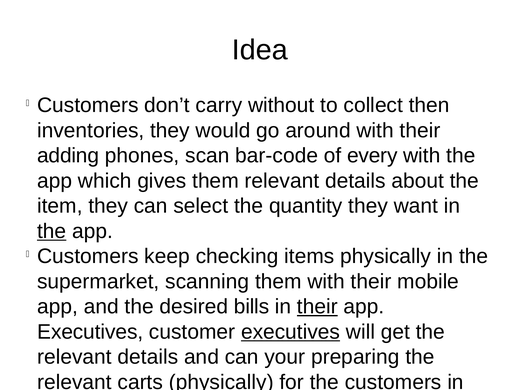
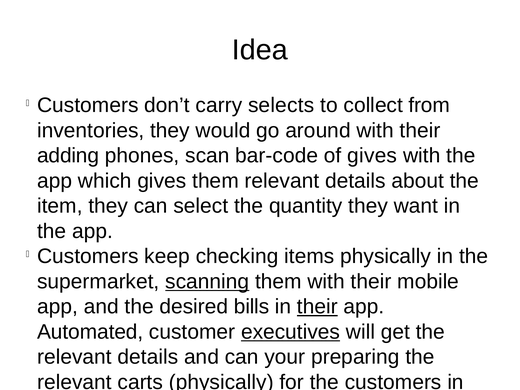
carry without: without -> selects
collect then: then -> from
of every: every -> gives
the at (52, 231) underline: present -> none
scanning underline: none -> present
Executives at (90, 332): Executives -> Automated
